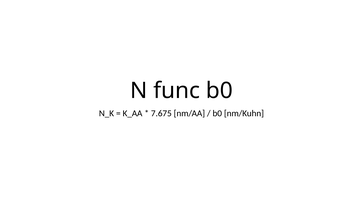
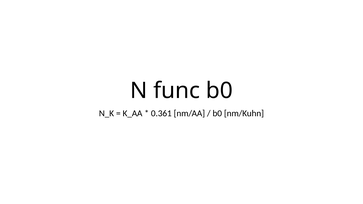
7.675: 7.675 -> 0.361
